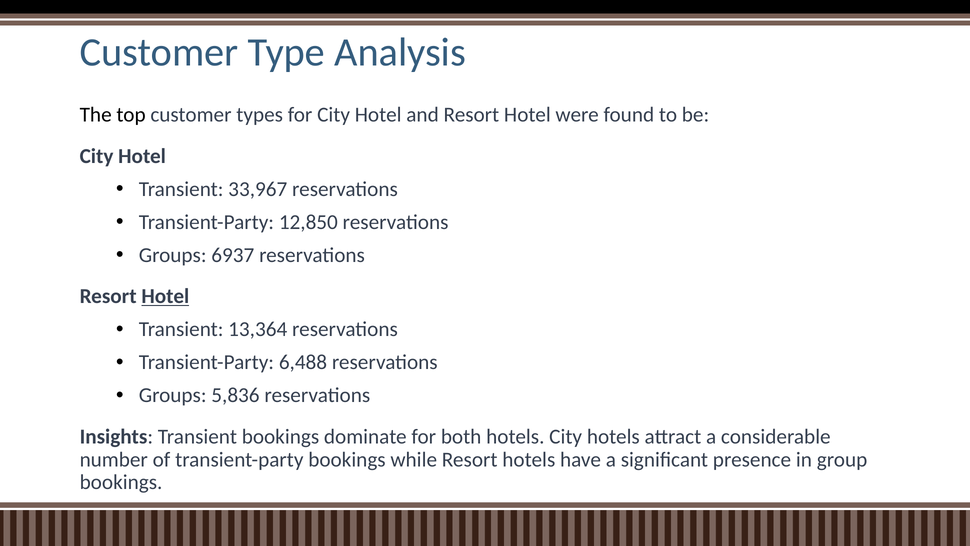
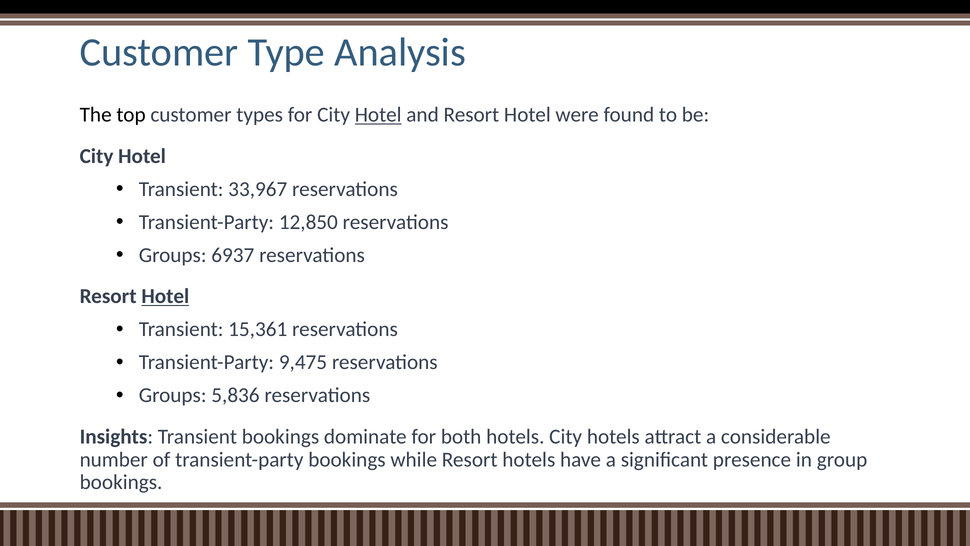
Hotel at (378, 115) underline: none -> present
13,364: 13,364 -> 15,361
6,488: 6,488 -> 9,475
